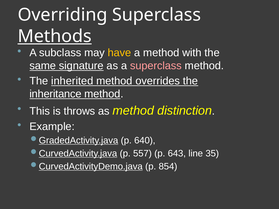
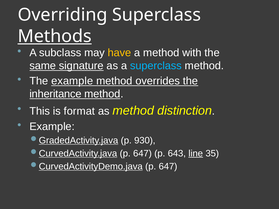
superclass at (156, 66) colour: pink -> light blue
The inherited: inherited -> example
throws: throws -> format
640: 640 -> 930
557 at (142, 154): 557 -> 647
line underline: none -> present
854 at (168, 167): 854 -> 647
